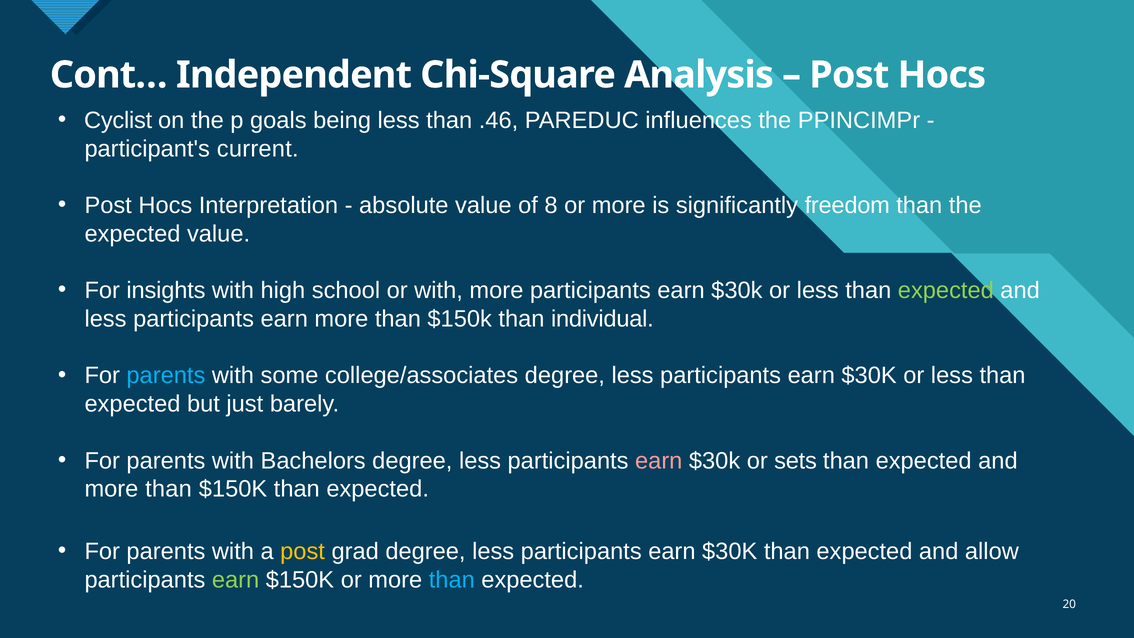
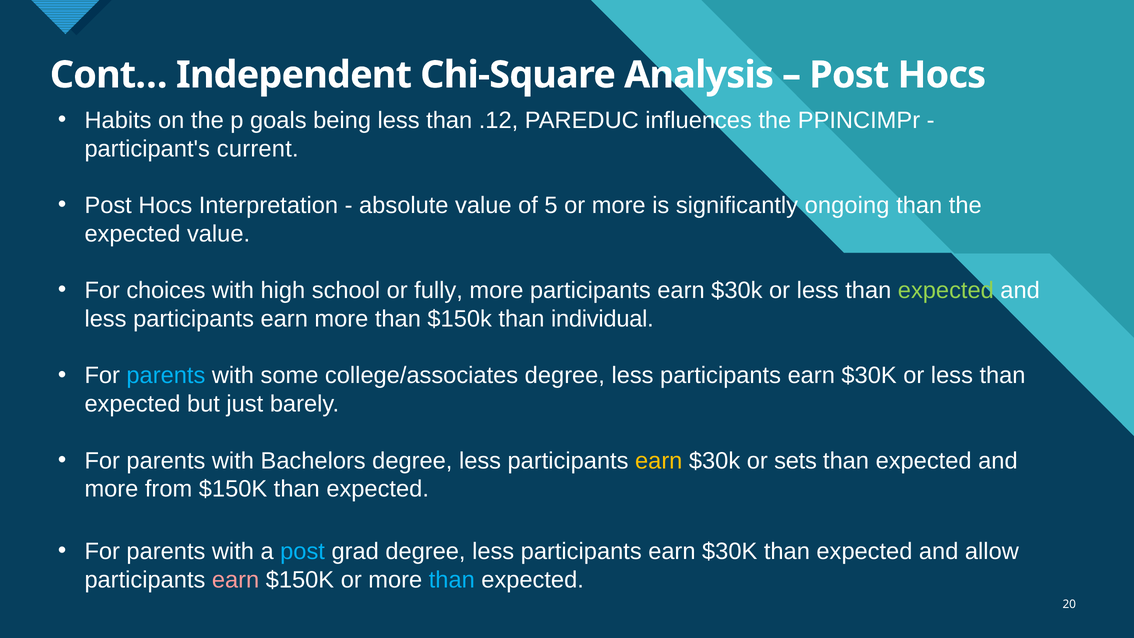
Cyclist: Cyclist -> Habits
.46: .46 -> .12
8: 8 -> 5
freedom: freedom -> ongoing
insights: insights -> choices
or with: with -> fully
earn at (659, 461) colour: pink -> yellow
than at (168, 489): than -> from
post at (303, 551) colour: yellow -> light blue
earn at (236, 580) colour: light green -> pink
